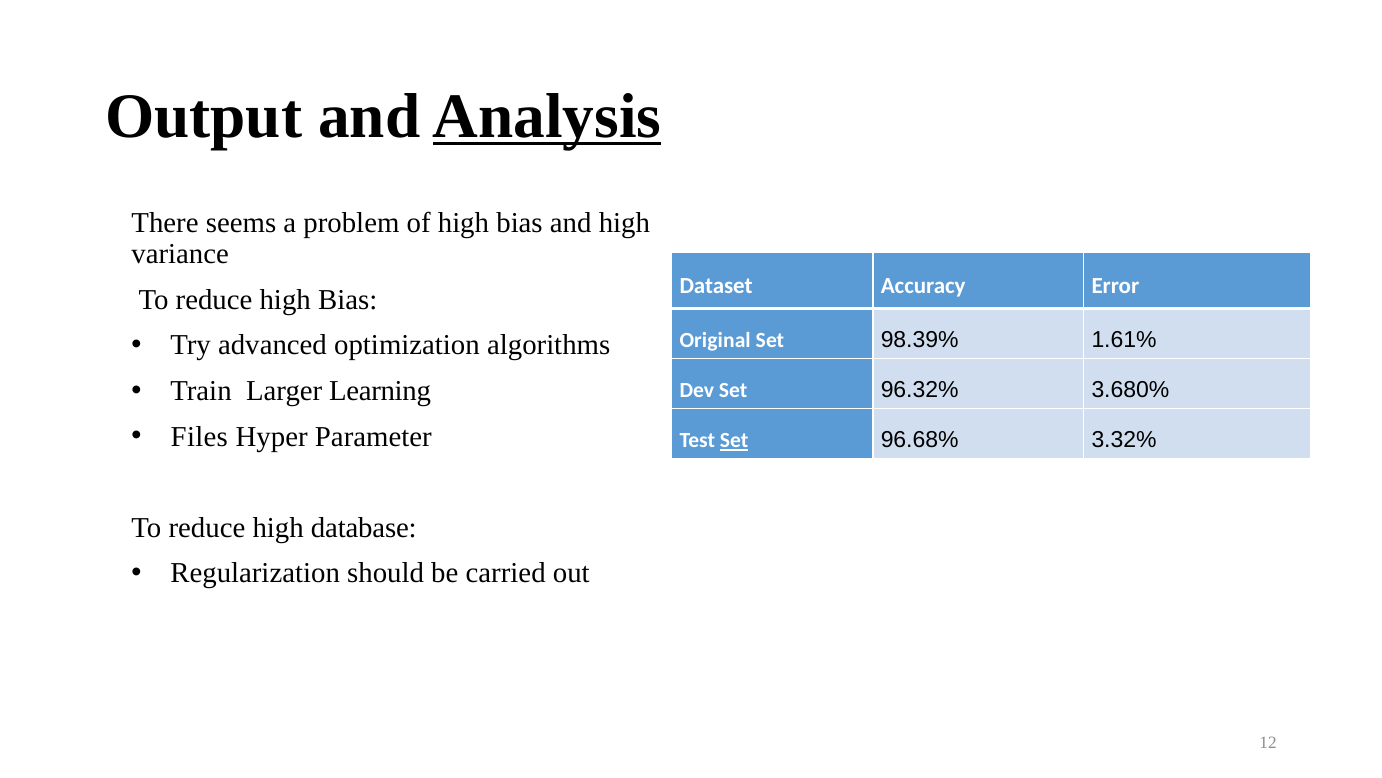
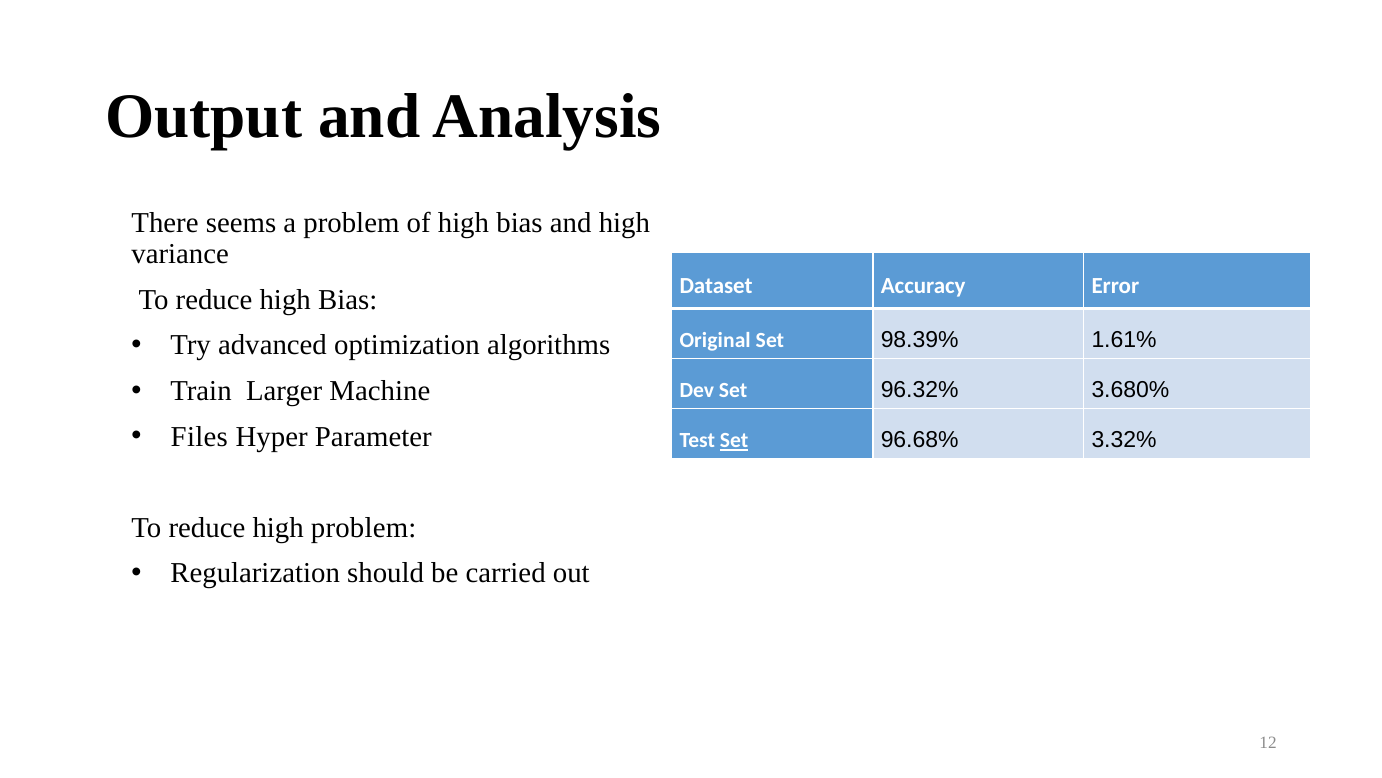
Analysis underline: present -> none
Learning: Learning -> Machine
high database: database -> problem
